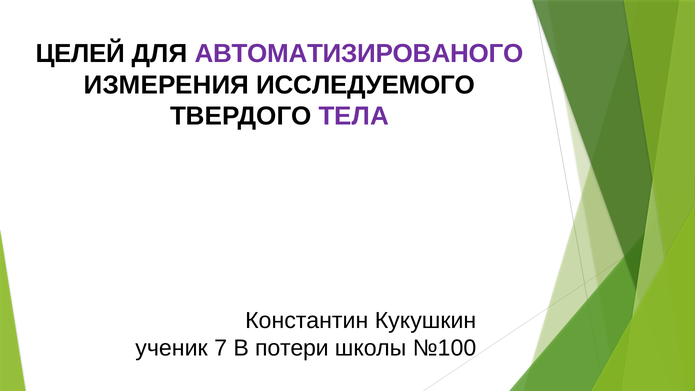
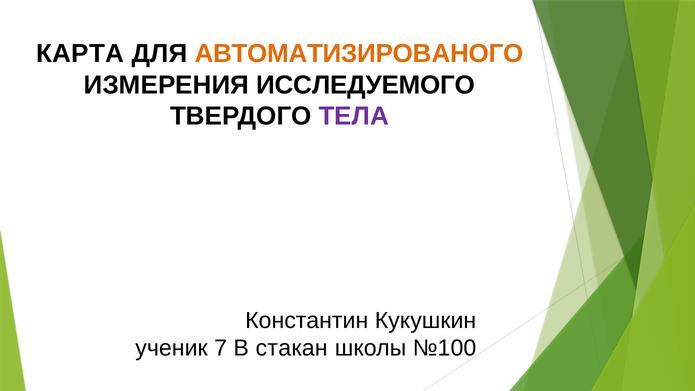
ЦЕЛЕЙ: ЦЕЛЕЙ -> КАРТА
АВТОМАТИЗИРОВАНОГО colour: purple -> orange
потери: потери -> стакан
